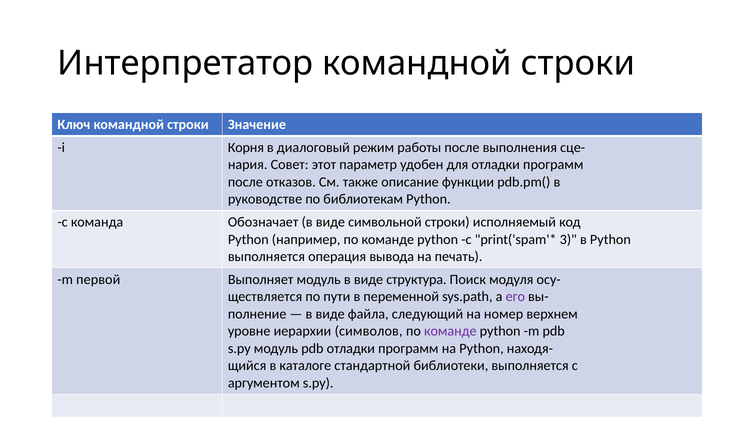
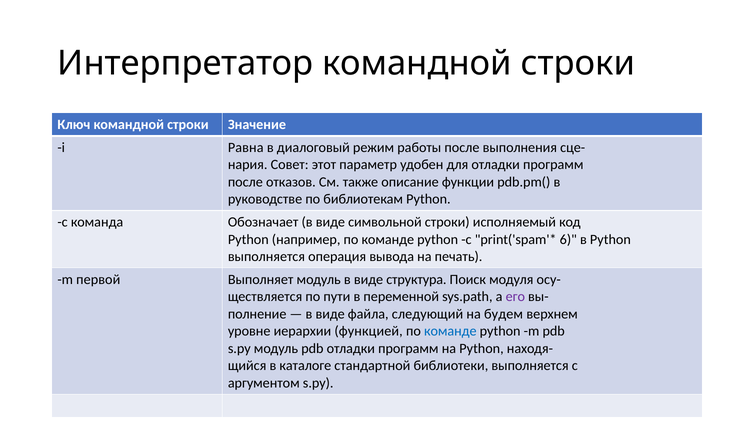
Корня: Корня -> Равна
3: 3 -> 6
номер: номер -> будем
символов: символов -> функцией
команде at (450, 331) colour: purple -> blue
